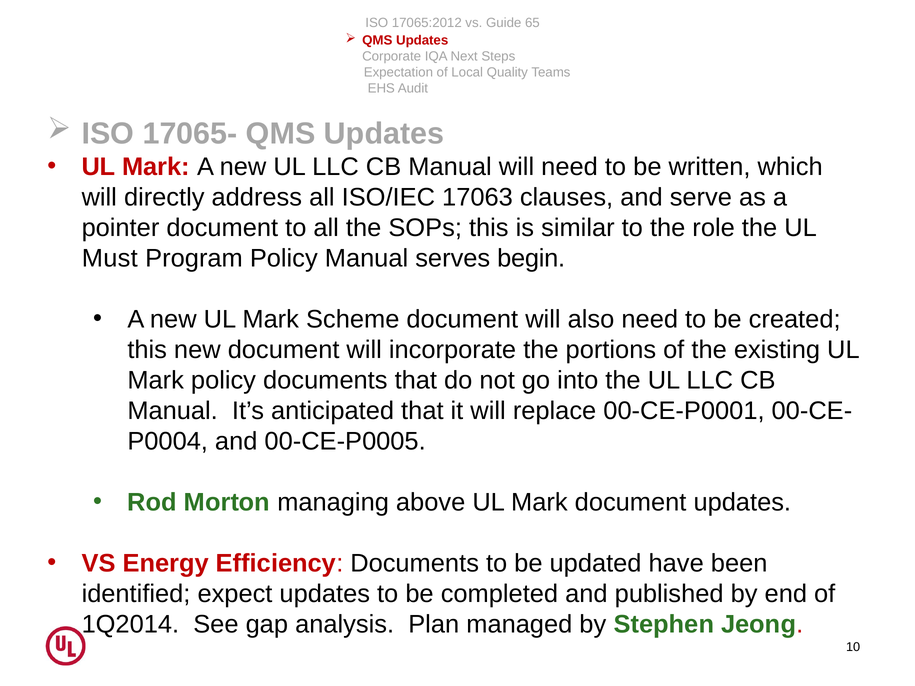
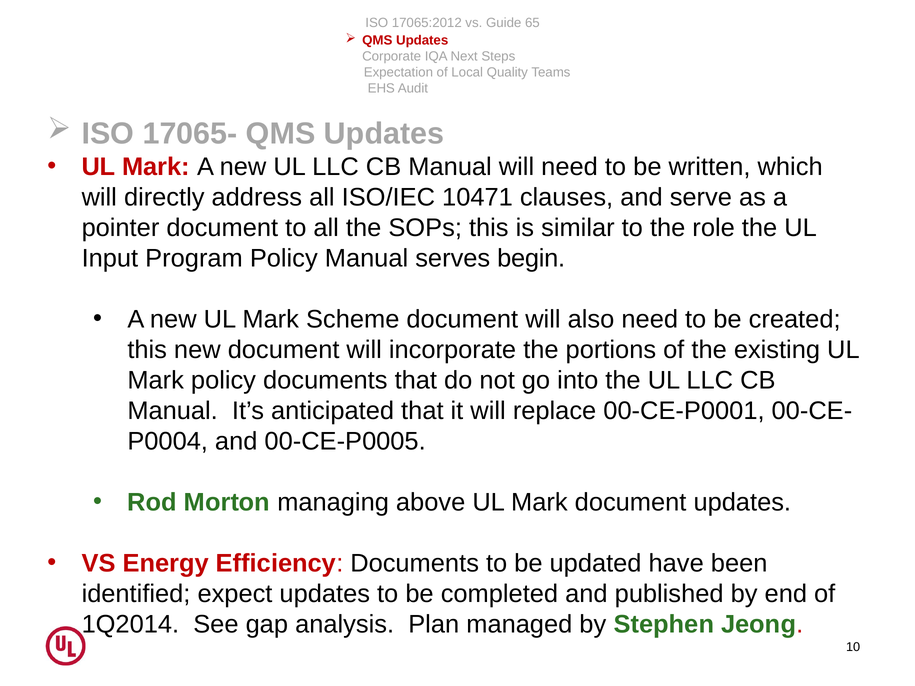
17063: 17063 -> 10471
Must: Must -> Input
